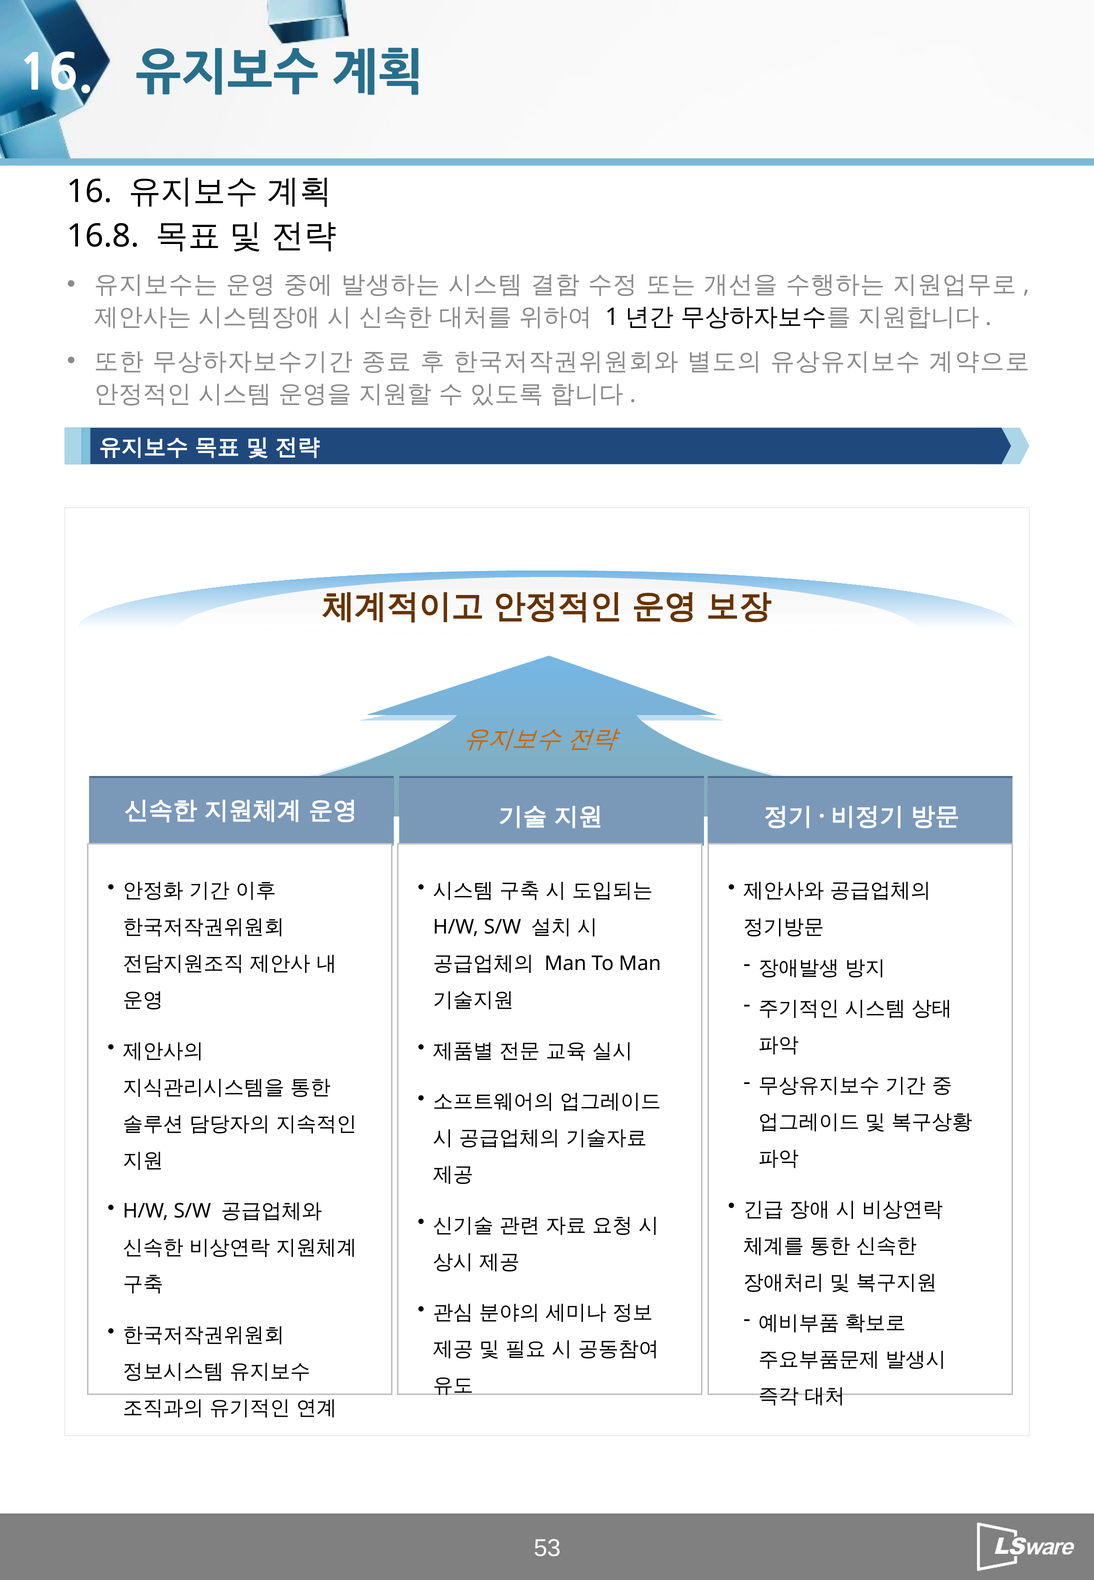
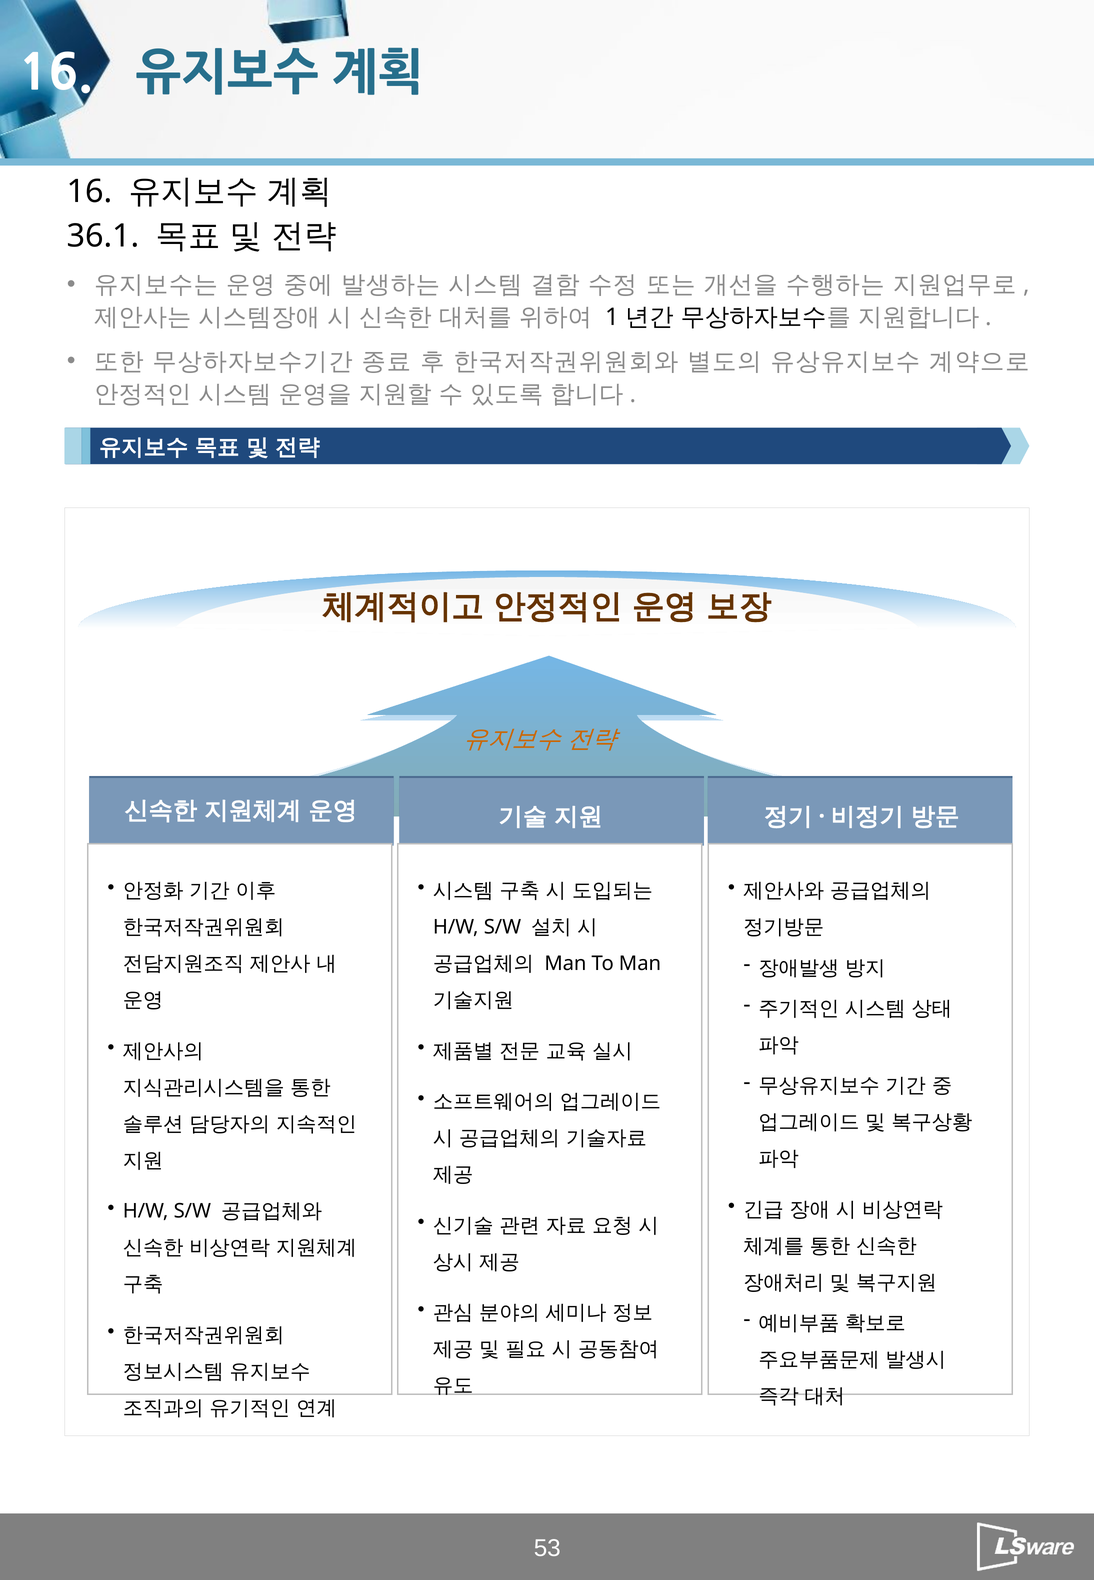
16.8: 16.8 -> 36.1
